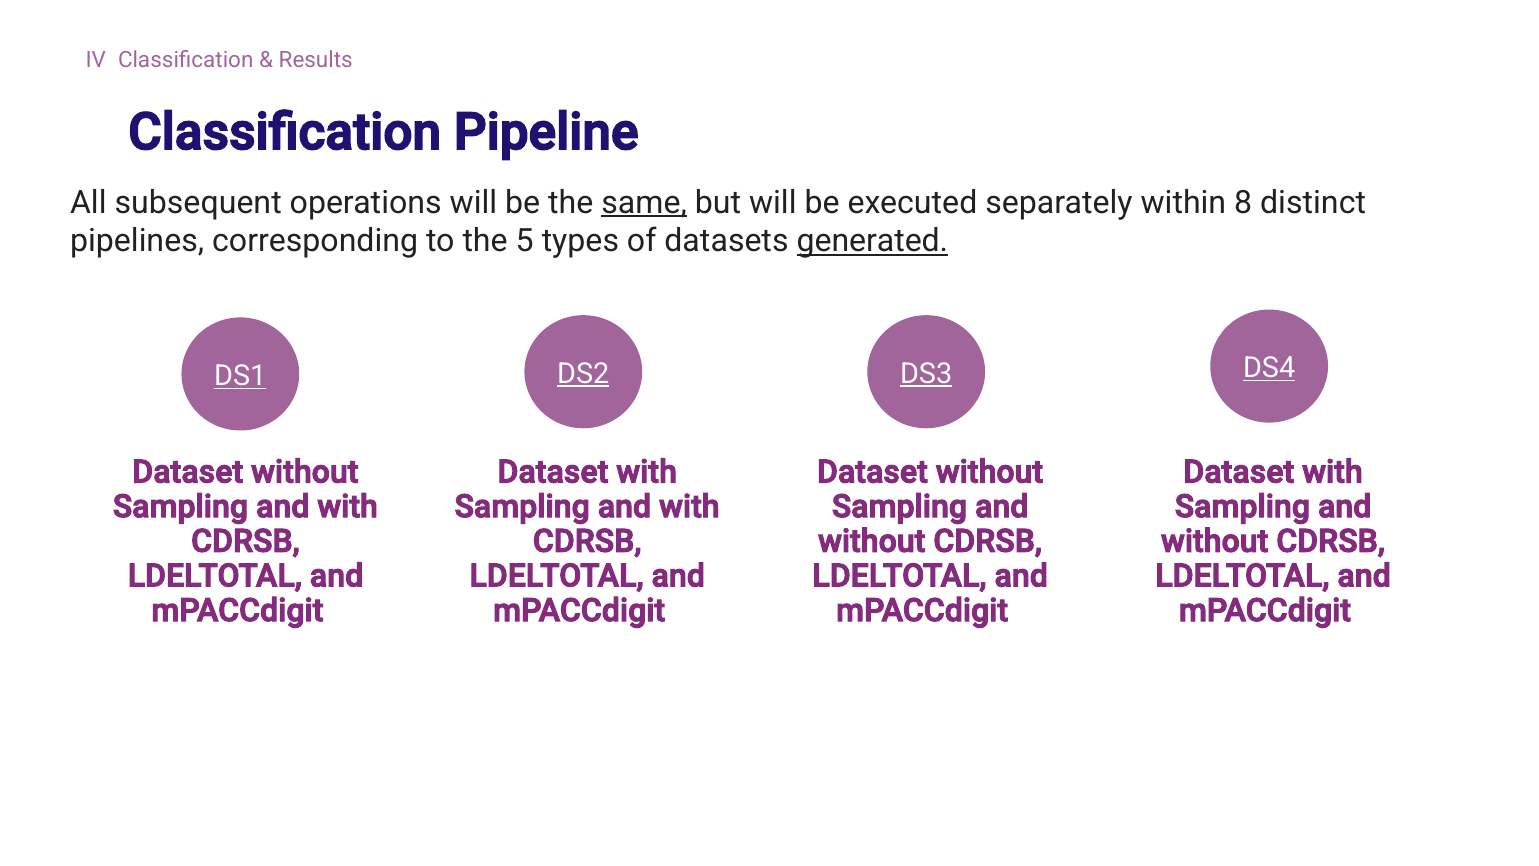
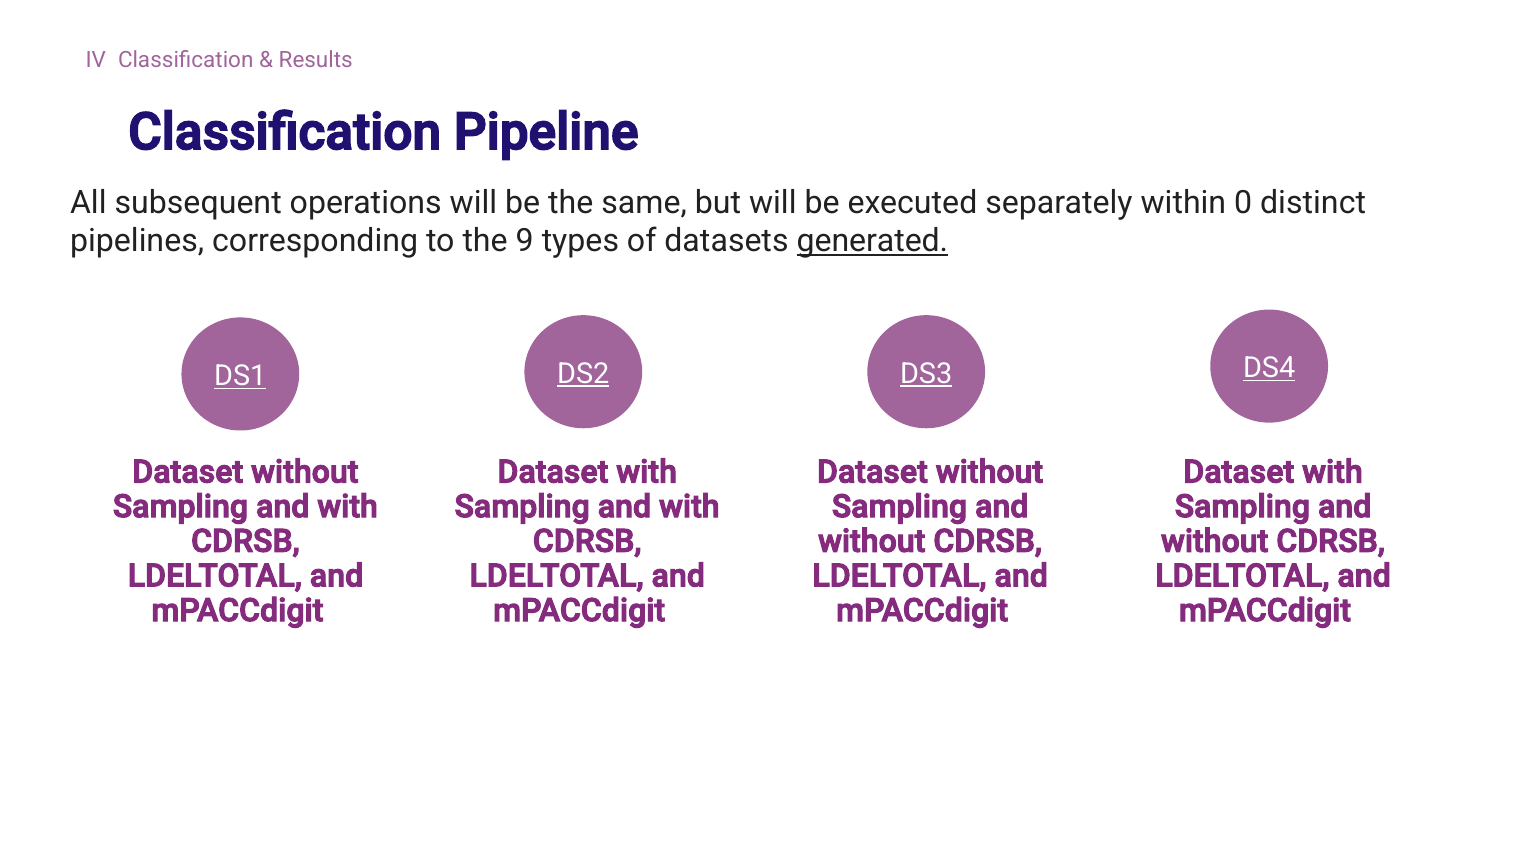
same underline: present -> none
8: 8 -> 0
5: 5 -> 9
